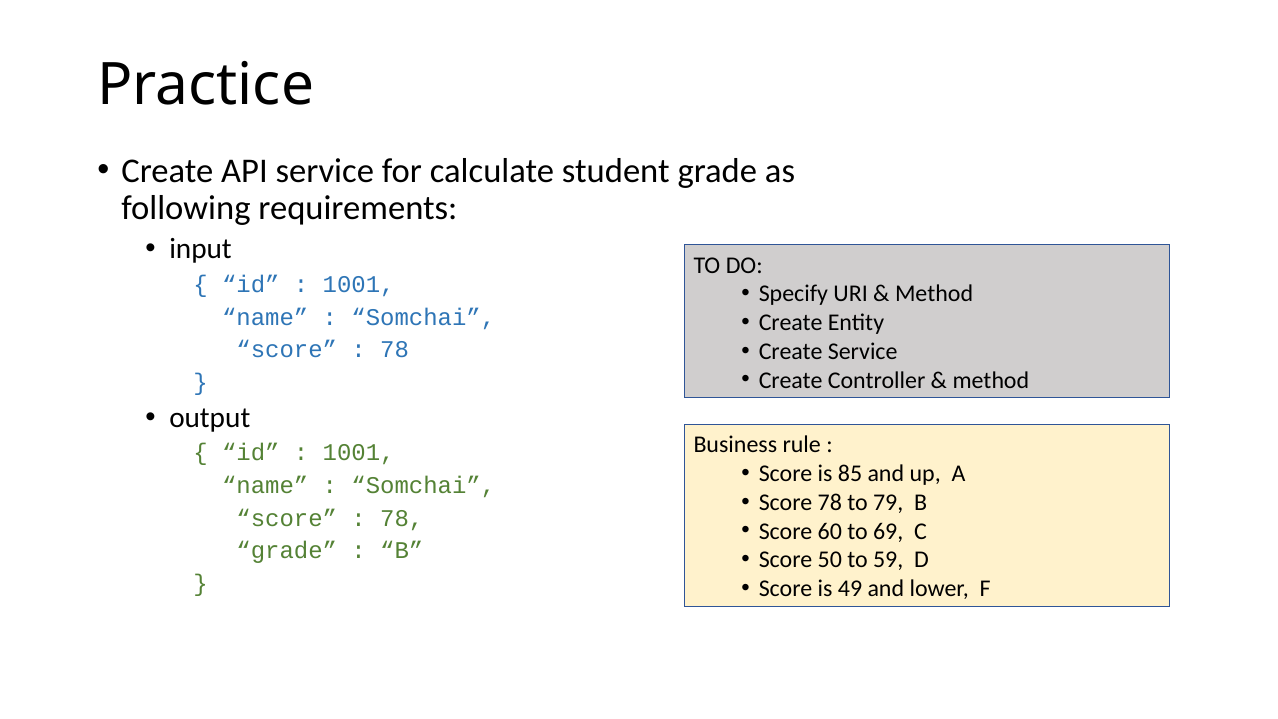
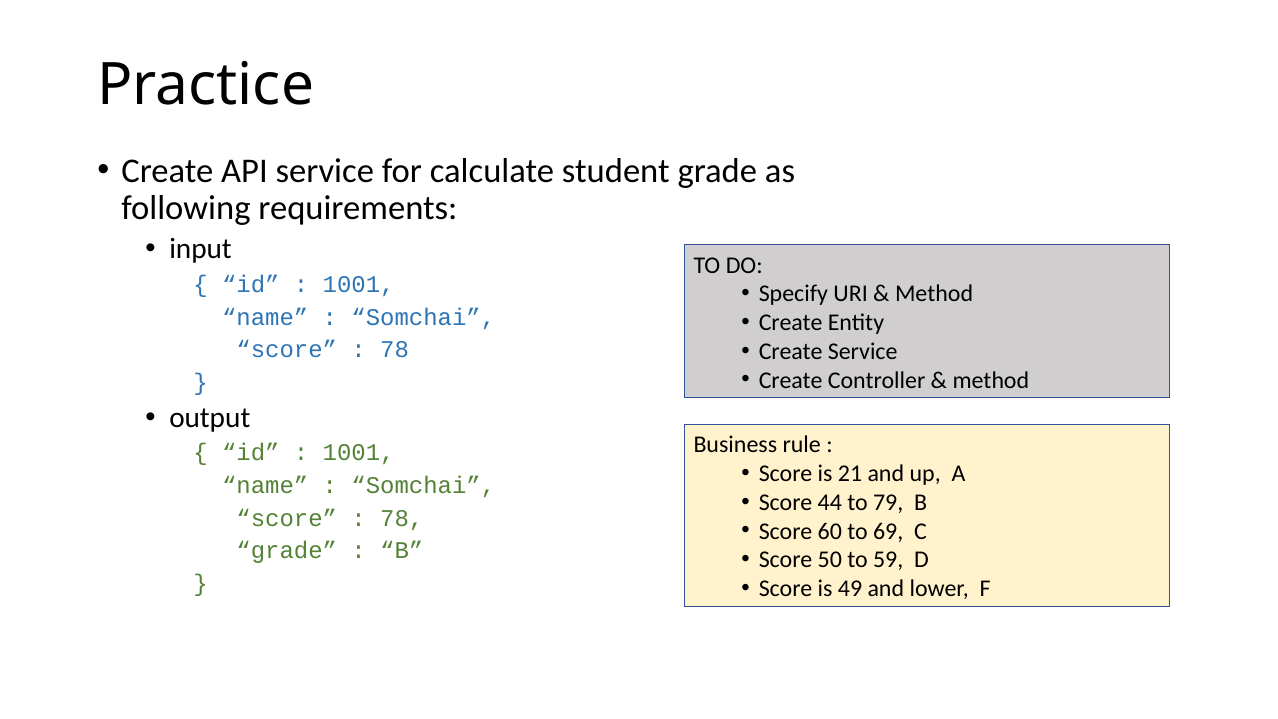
85: 85 -> 21
Score 78: 78 -> 44
